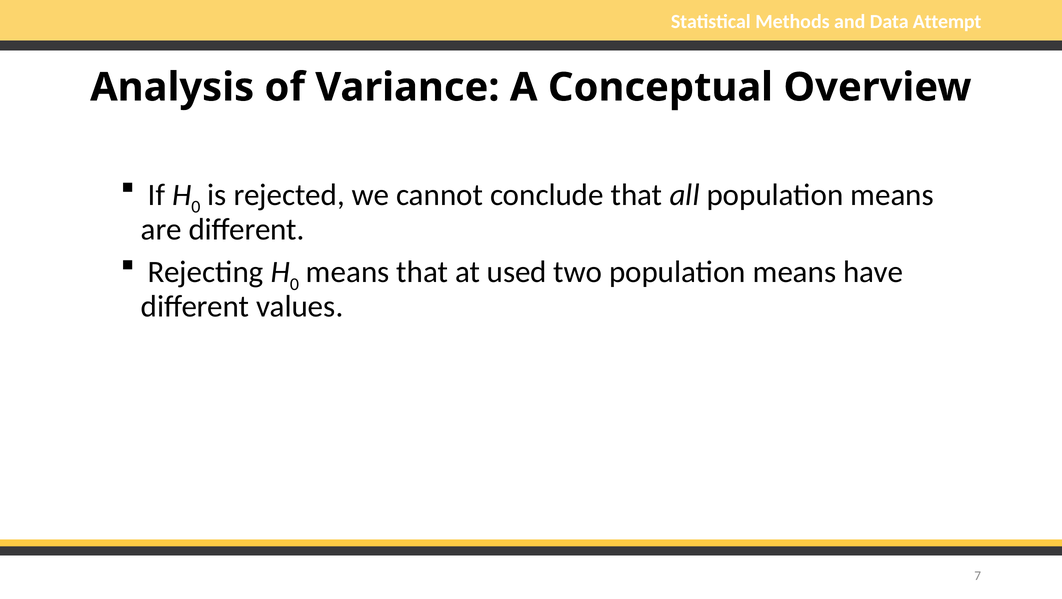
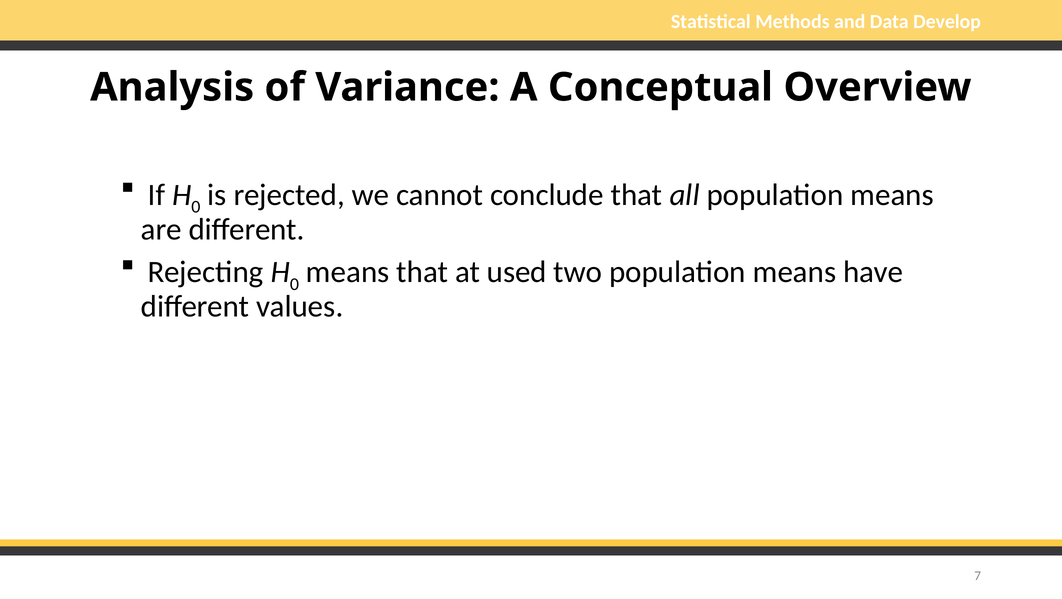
Attempt: Attempt -> Develop
